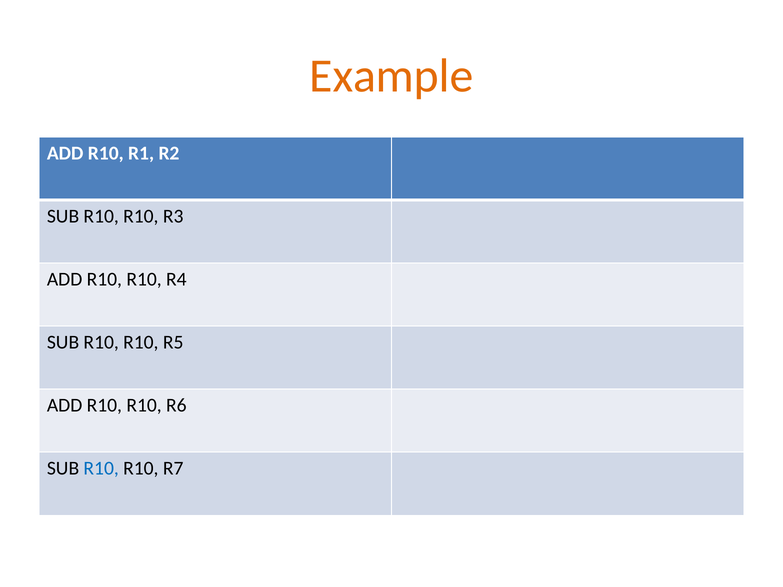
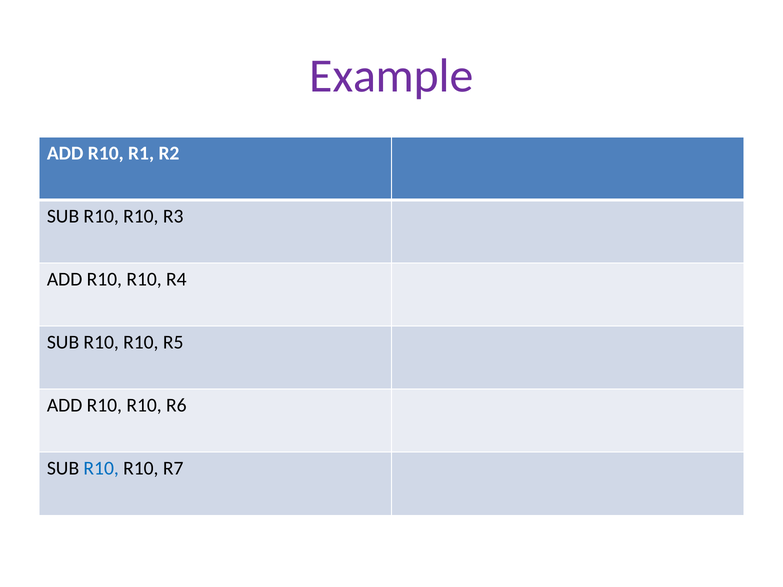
Example colour: orange -> purple
